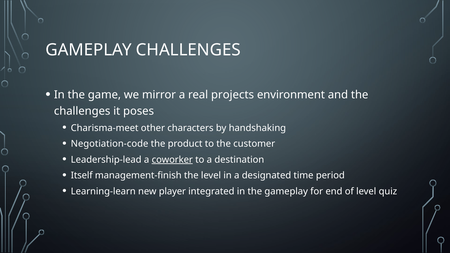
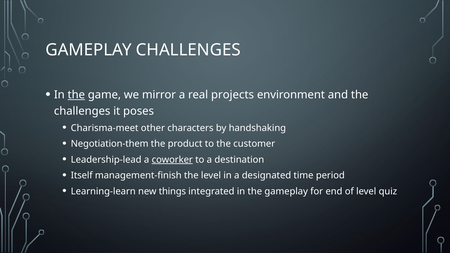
the at (76, 95) underline: none -> present
Negotiation-code: Negotiation-code -> Negotiation-them
player: player -> things
